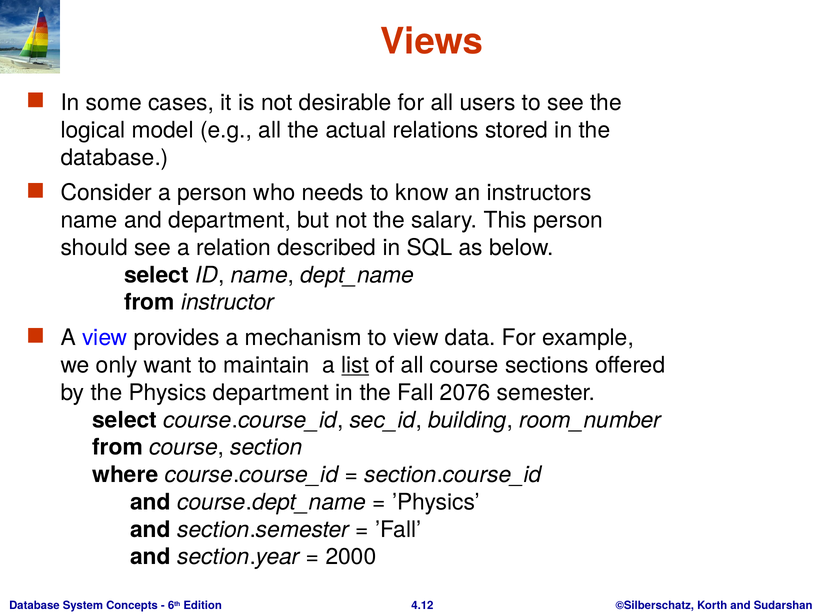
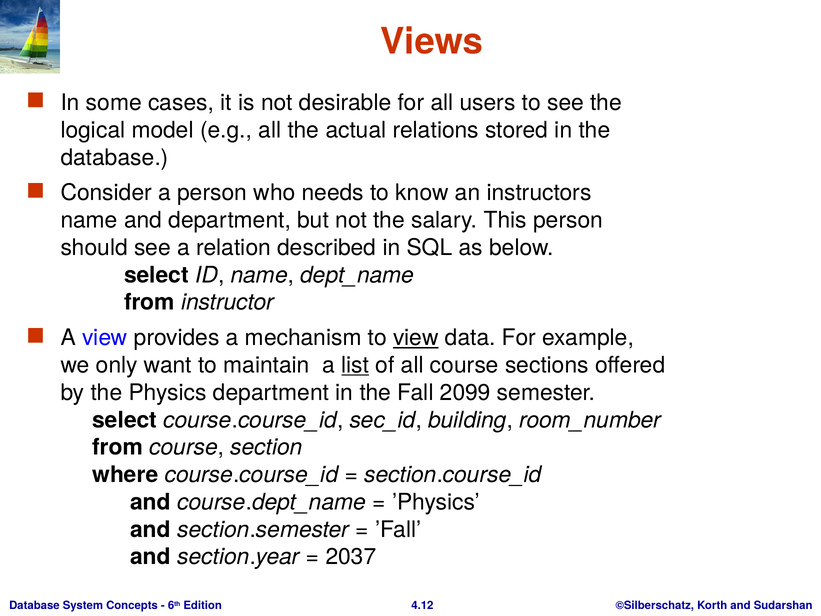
view at (416, 338) underline: none -> present
2076: 2076 -> 2099
2000: 2000 -> 2037
